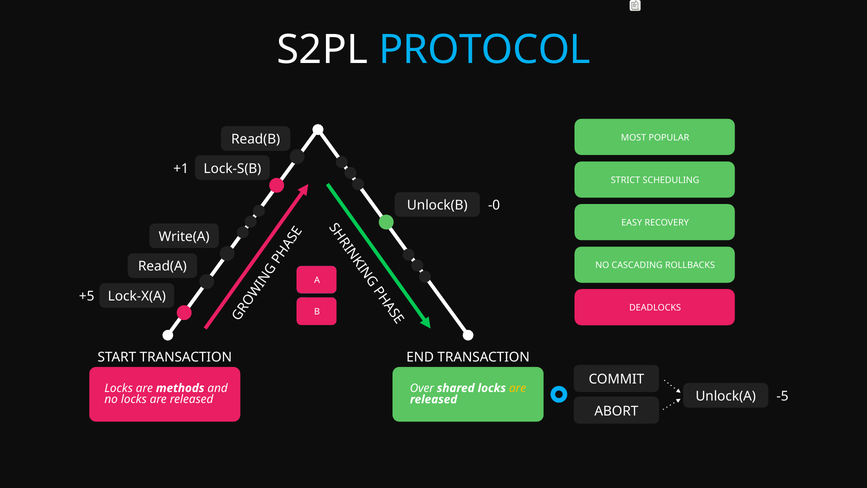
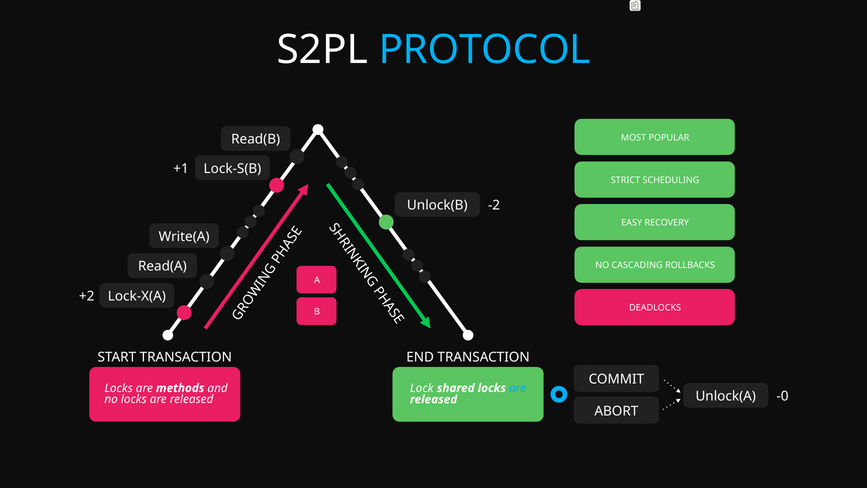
-0: -0 -> -2
+5: +5 -> +2
Over: Over -> Lock
are at (518, 388) colour: yellow -> light blue
-5: -5 -> -0
